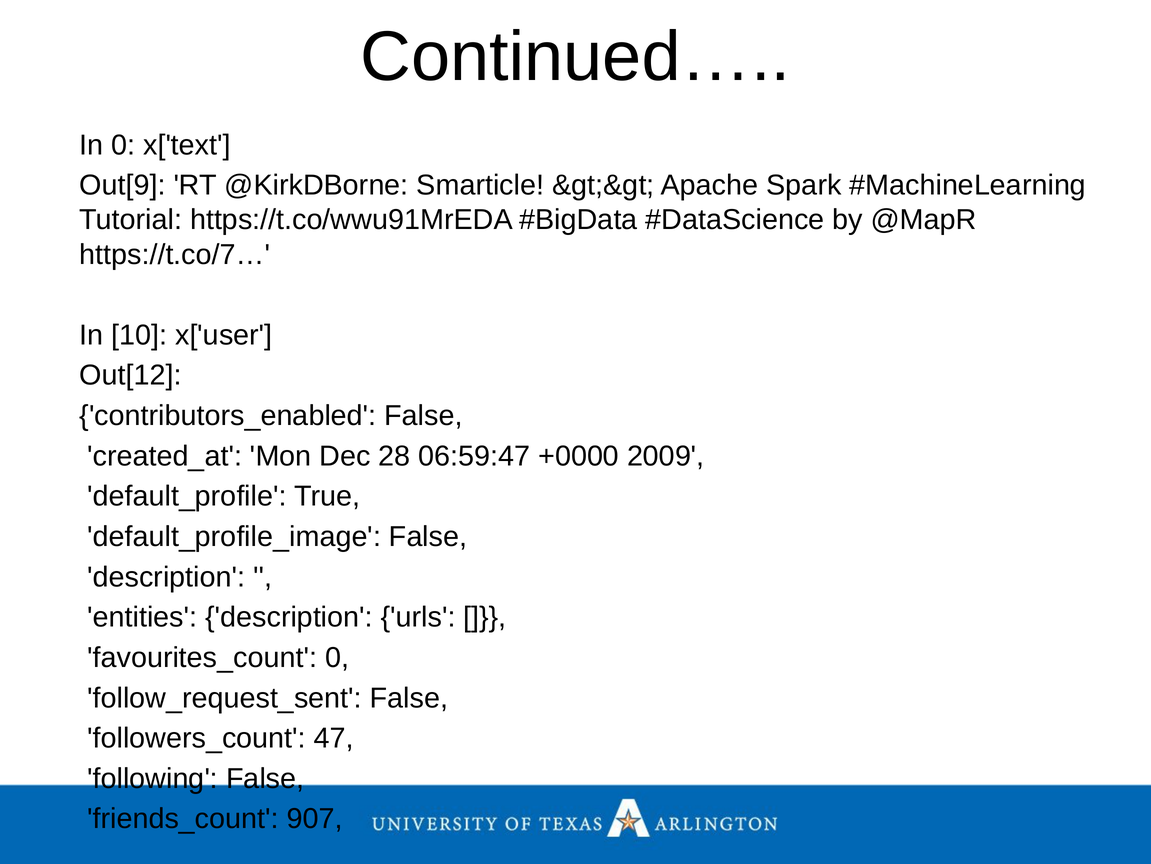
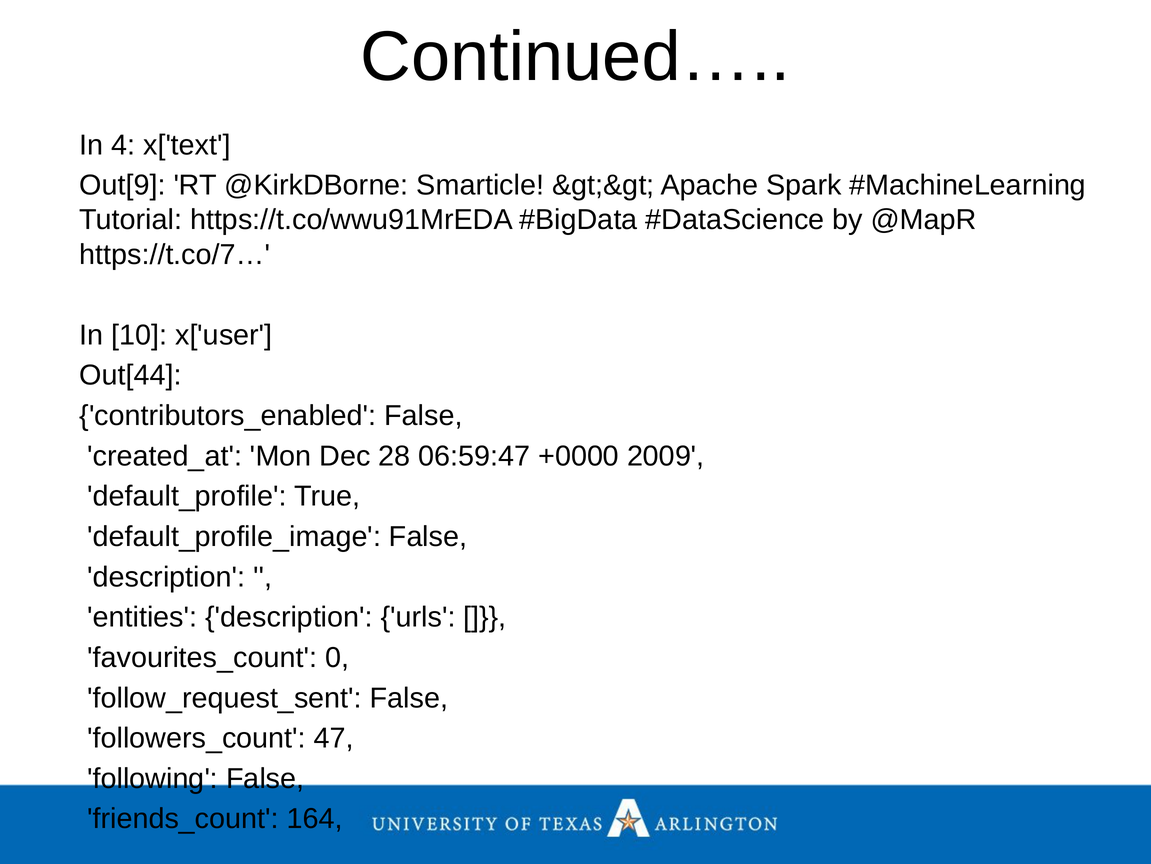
In 0: 0 -> 4
Out[12: Out[12 -> Out[44
907: 907 -> 164
